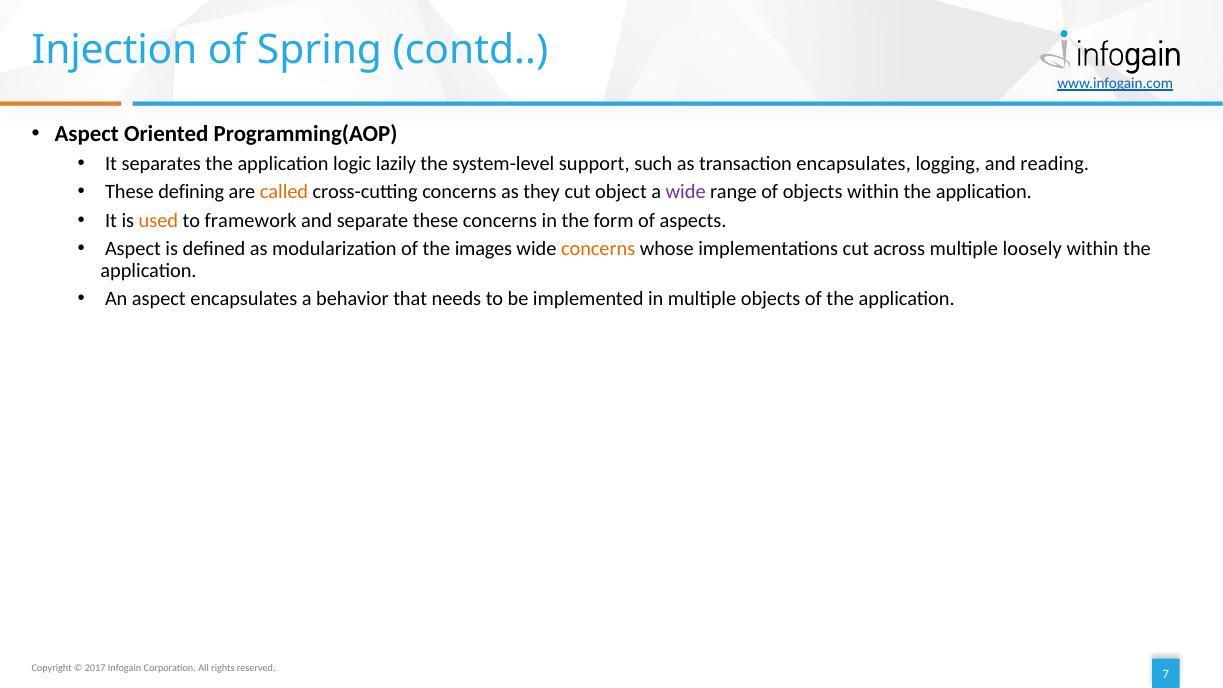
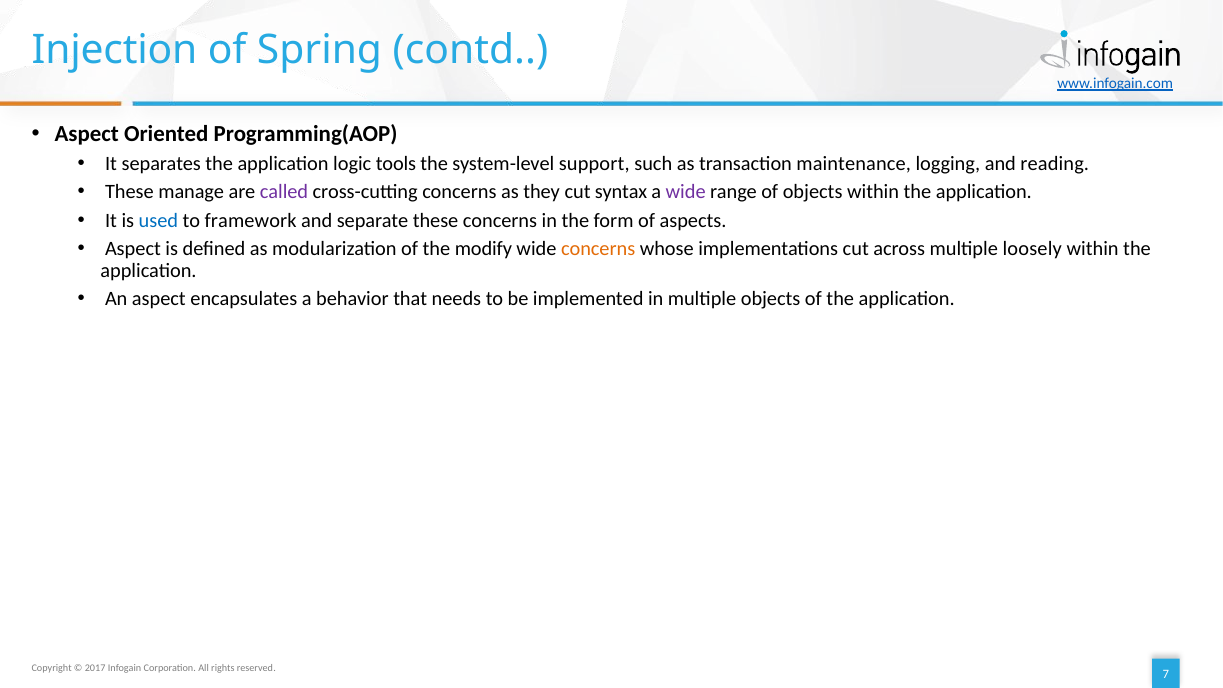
lazily: lazily -> tools
transaction encapsulates: encapsulates -> maintenance
defining: defining -> manage
called colour: orange -> purple
object: object -> syntax
used colour: orange -> blue
images: images -> modify
